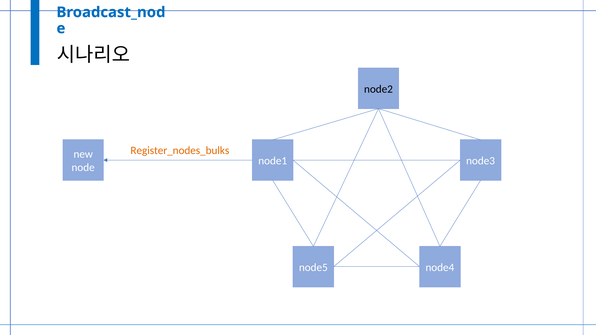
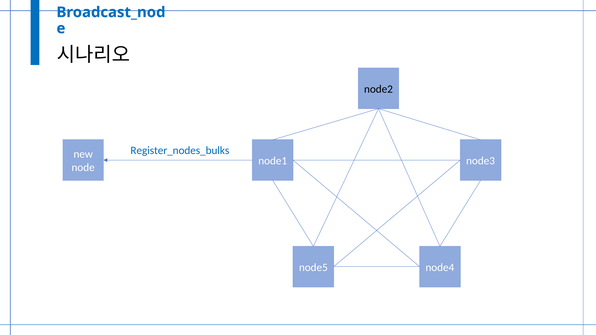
Register_nodes_bulks colour: orange -> blue
